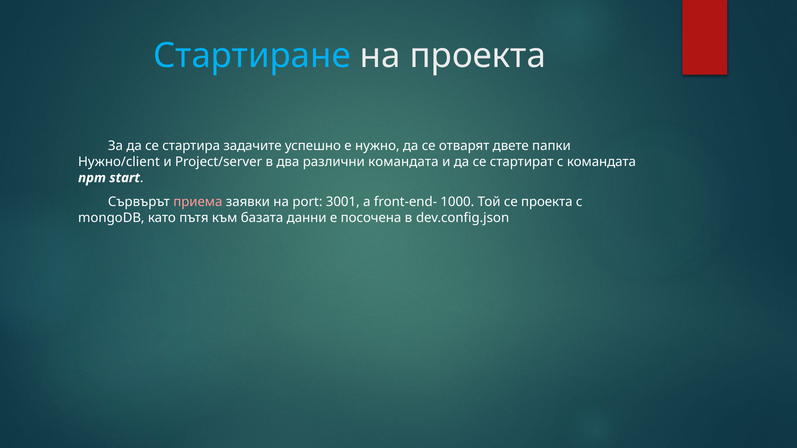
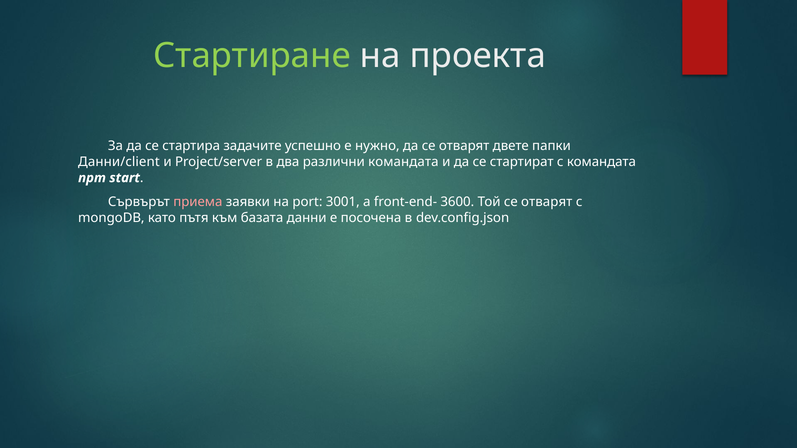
Стартиране colour: light blue -> light green
Нужно/client: Нужно/client -> Данни/client
1000: 1000 -> 3600
Той се проекта: проекта -> отварят
